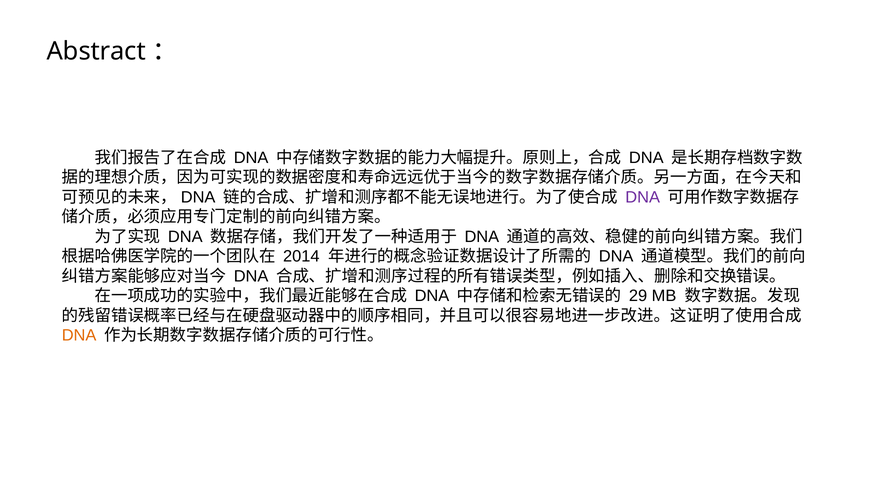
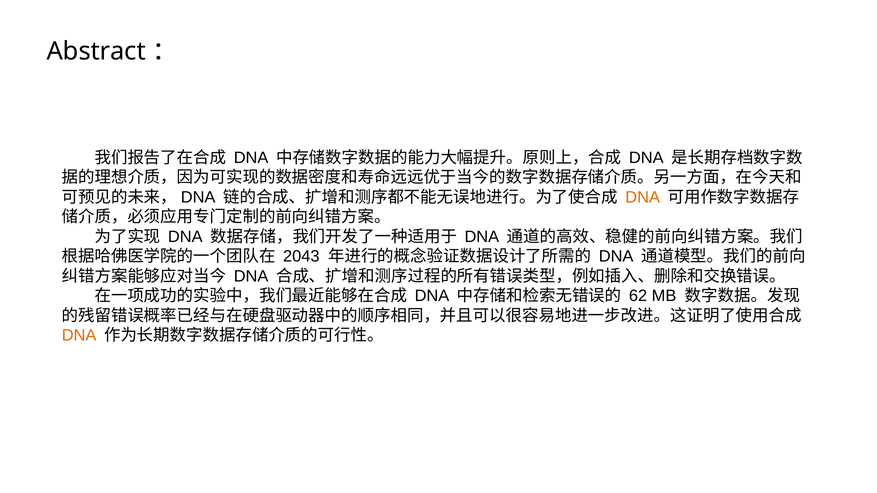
DNA at (643, 197) colour: purple -> orange
2014: 2014 -> 2043
29: 29 -> 62
